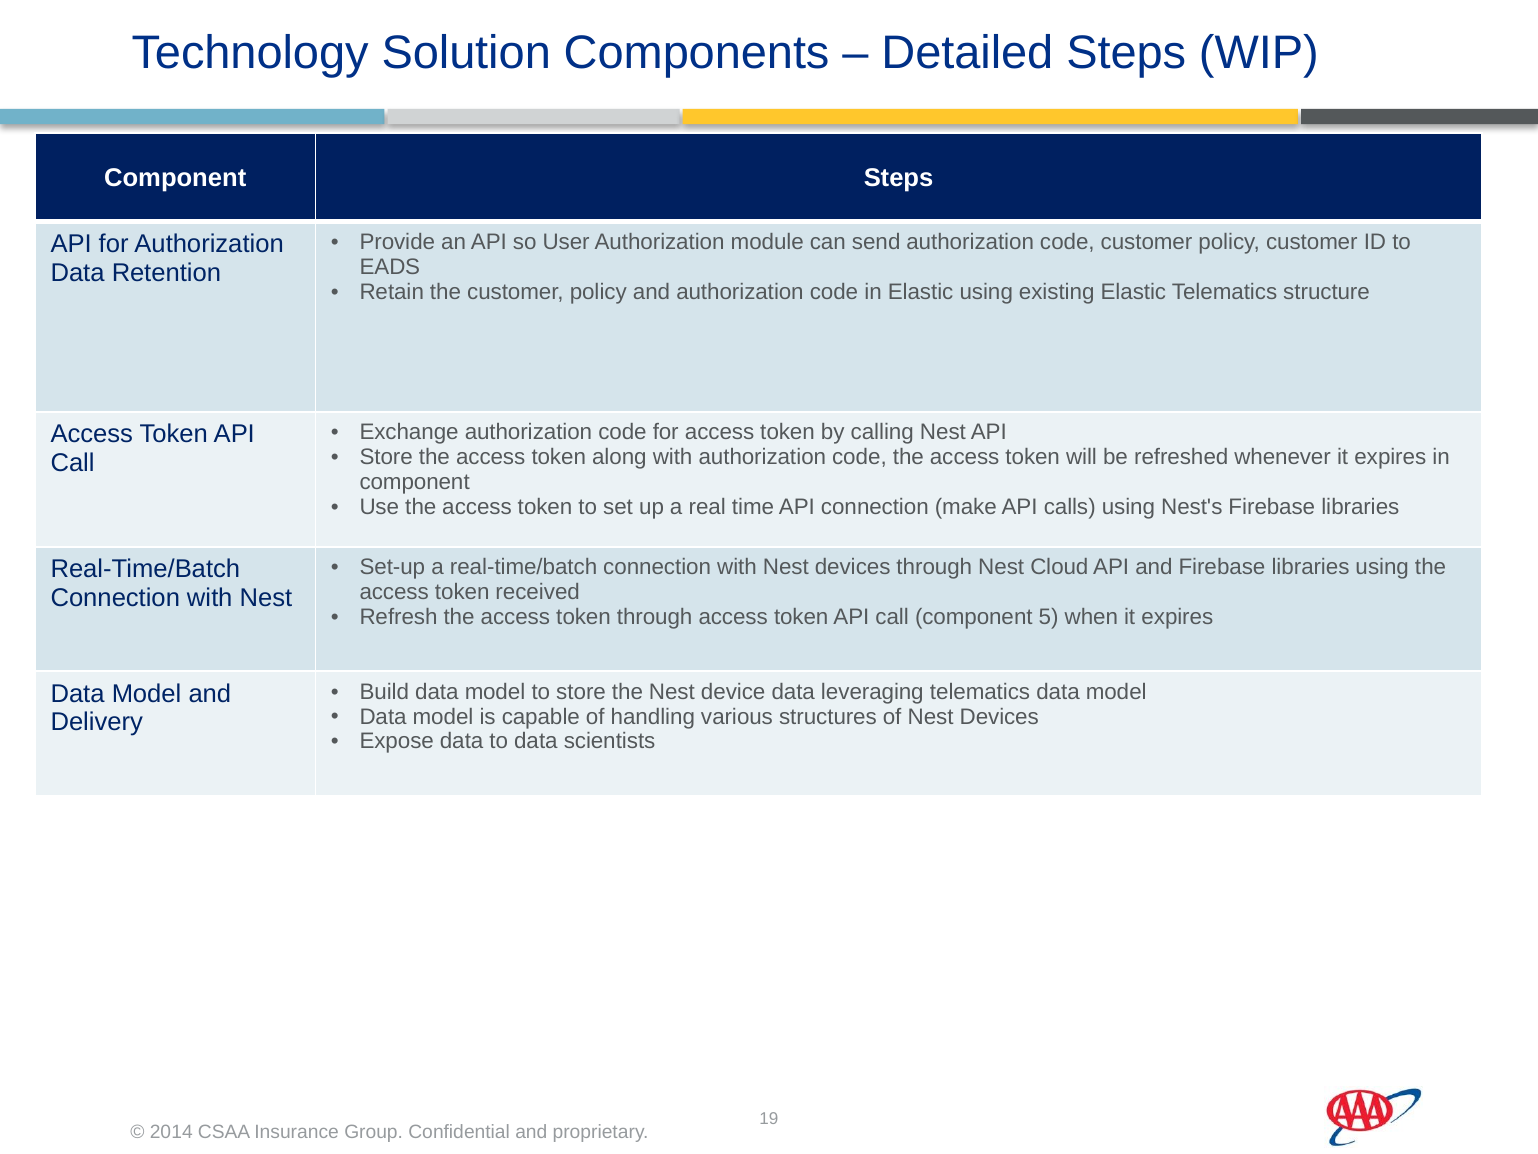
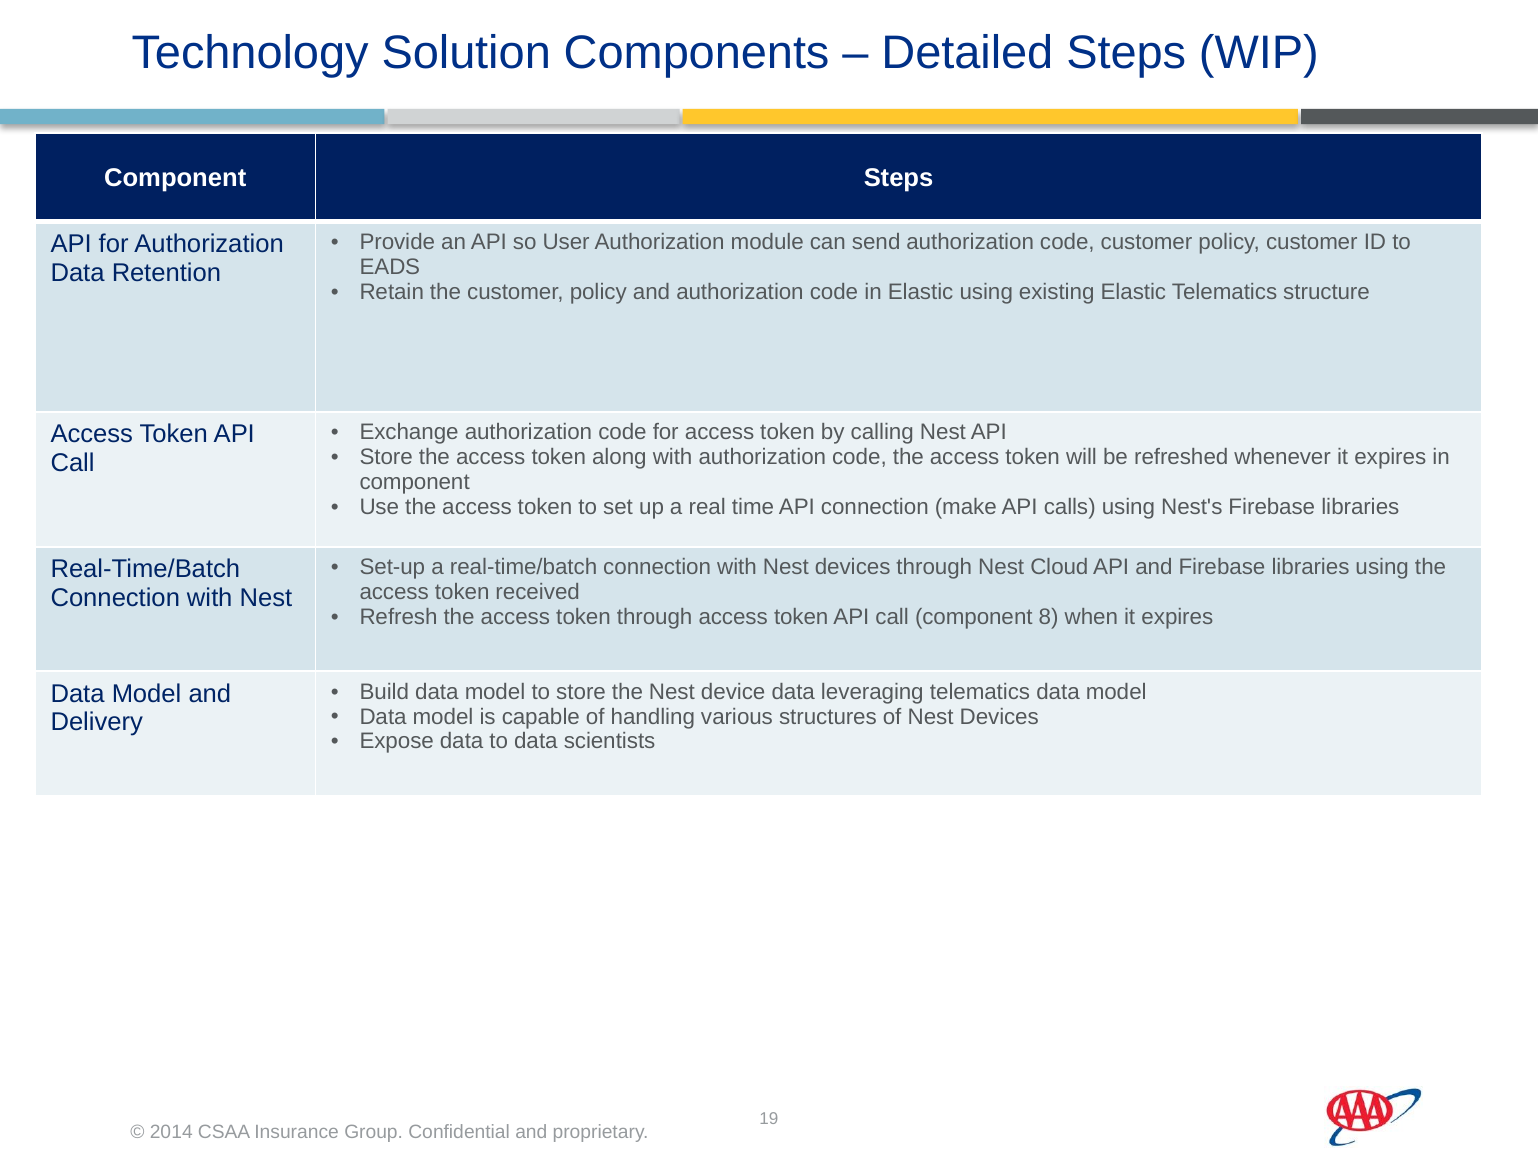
5: 5 -> 8
